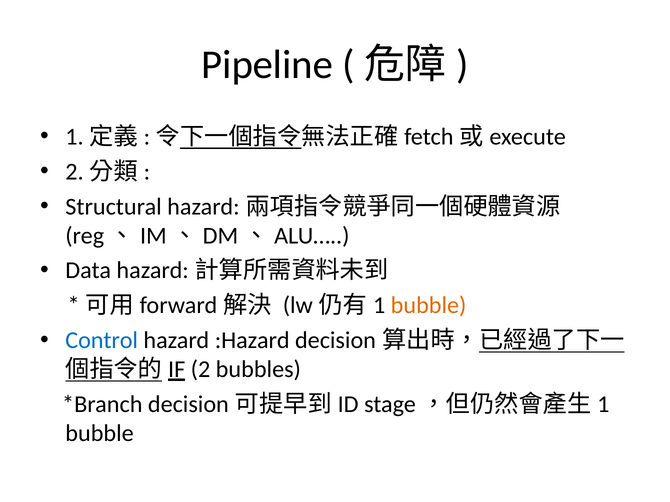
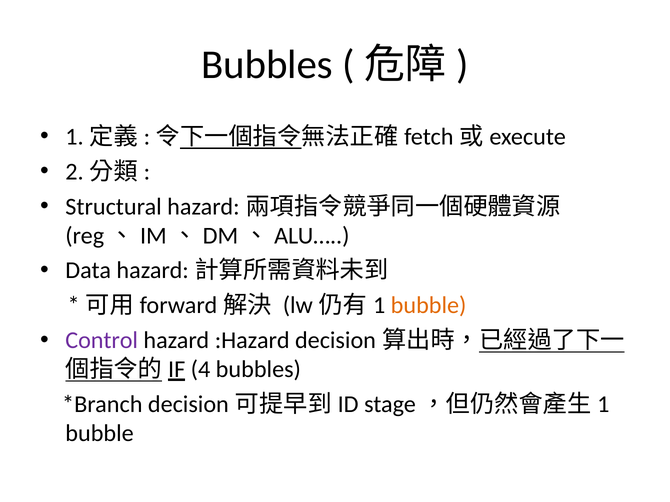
Pipeline at (267, 65): Pipeline -> Bubbles
Control colour: blue -> purple
2: 2 -> 4
